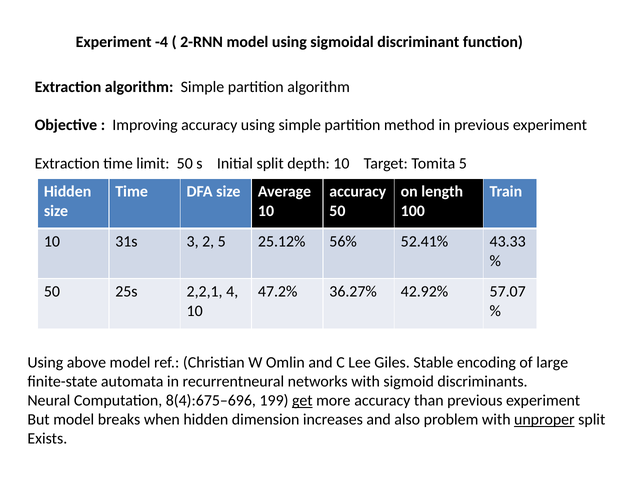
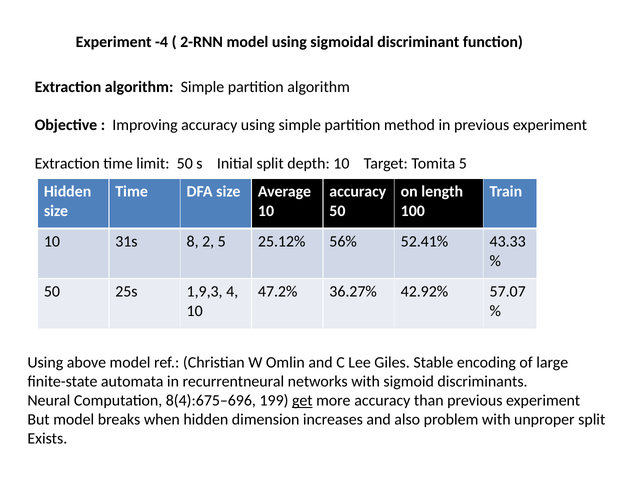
3: 3 -> 8
2,2,1: 2,2,1 -> 1,9,3
unproper underline: present -> none
